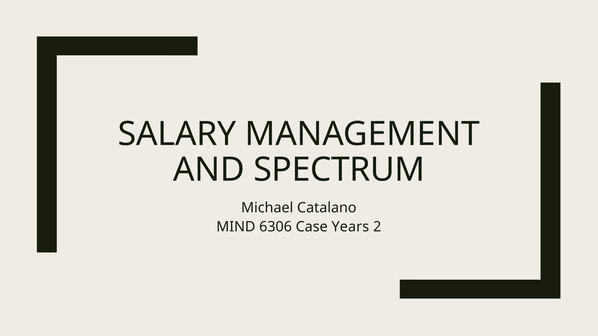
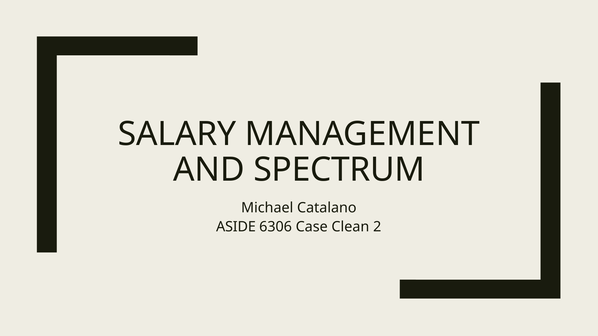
MIND: MIND -> ASIDE
Years: Years -> Clean
